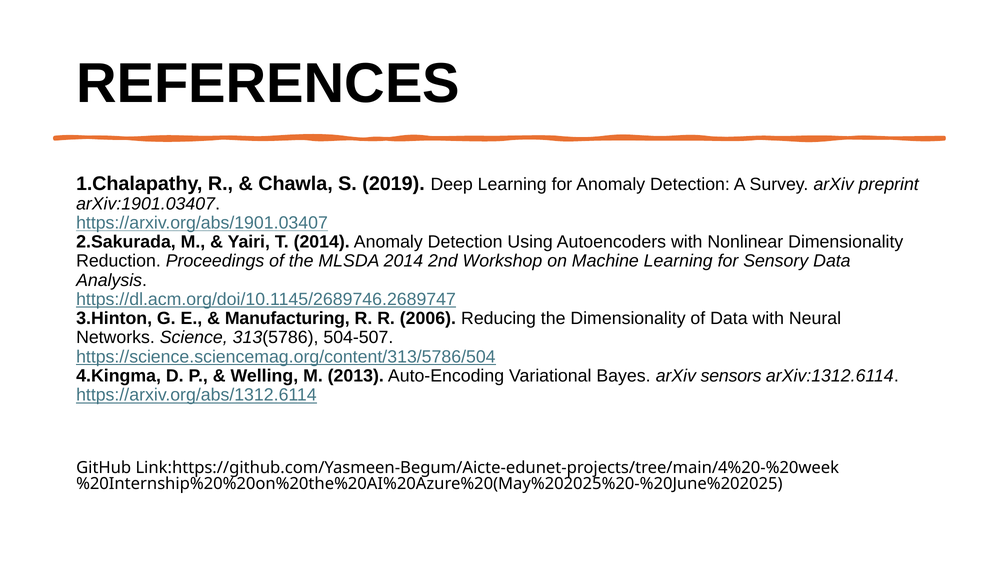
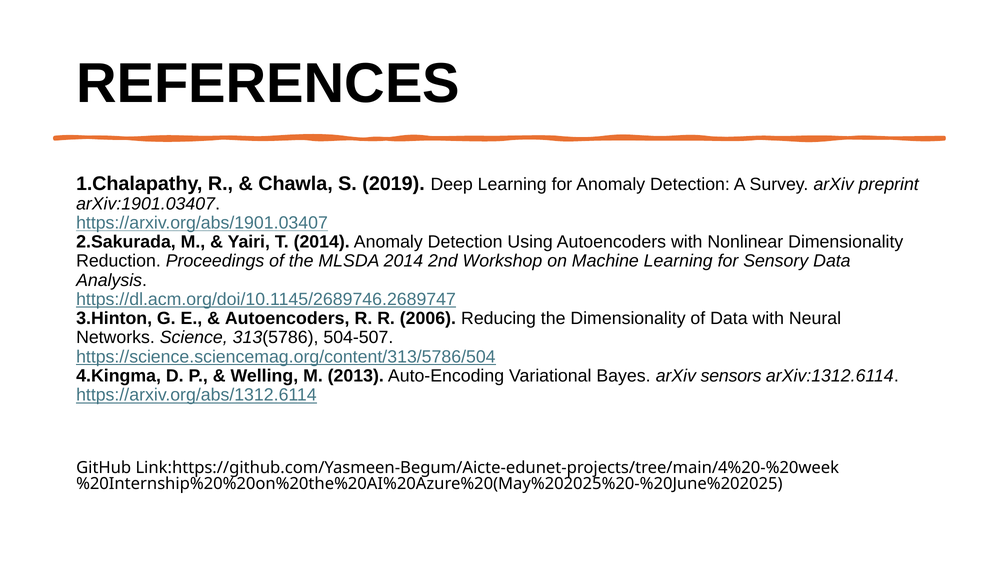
Manufacturing at (287, 318): Manufacturing -> Autoencoders
